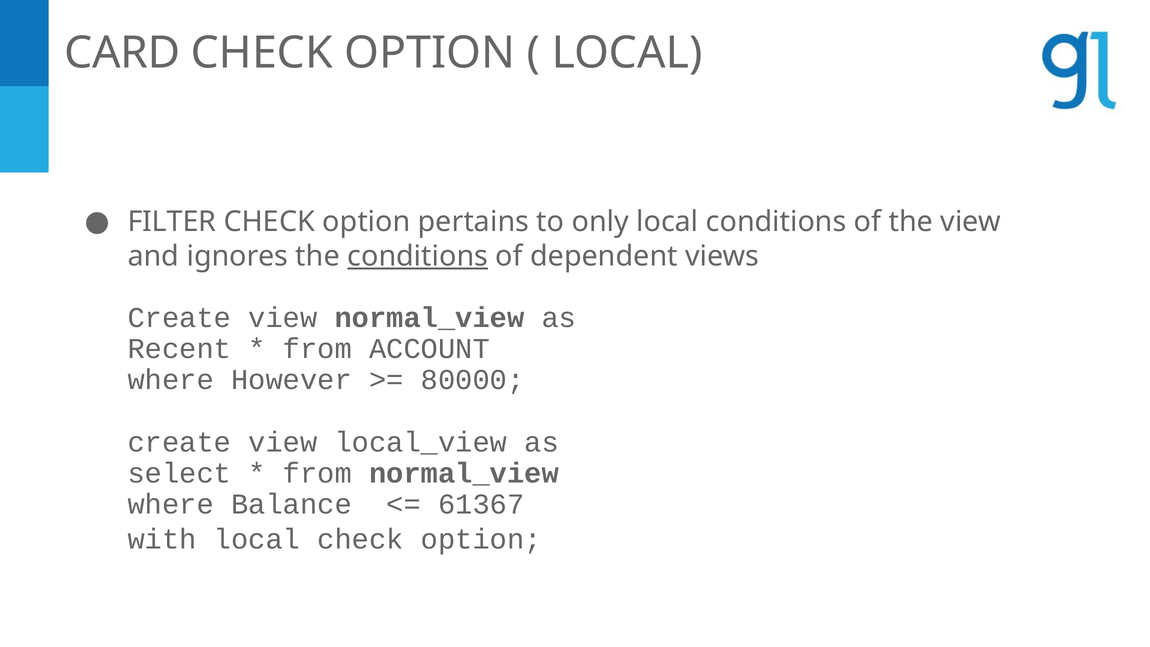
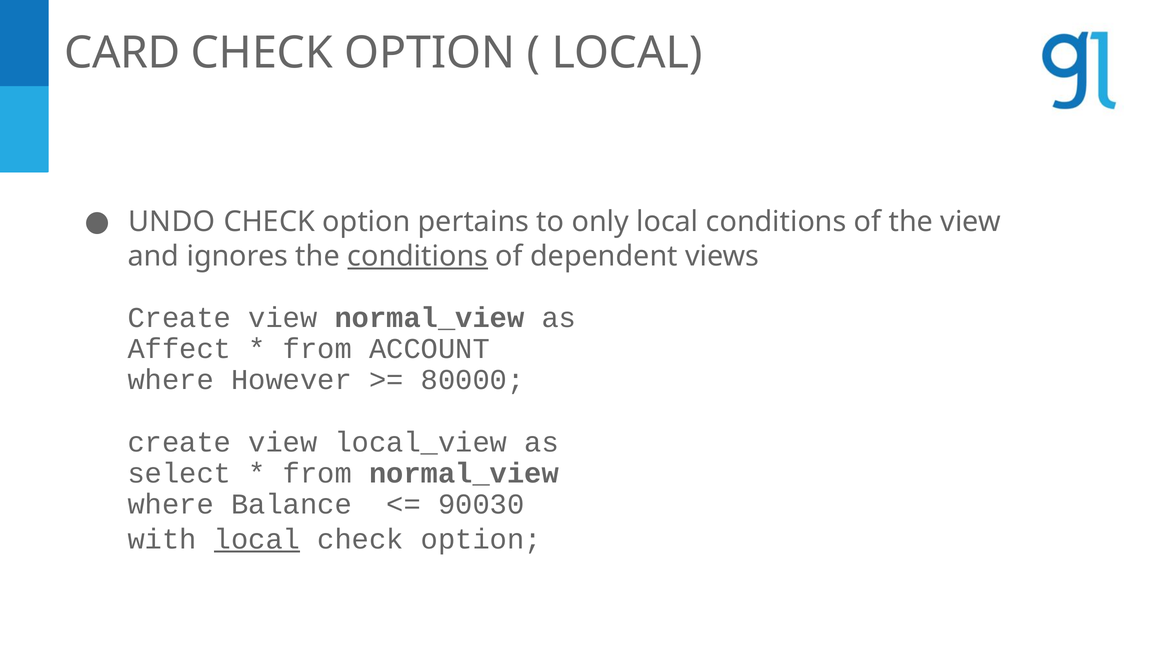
FILTER: FILTER -> UNDO
Recent: Recent -> Affect
61367: 61367 -> 90030
local at (257, 539) underline: none -> present
